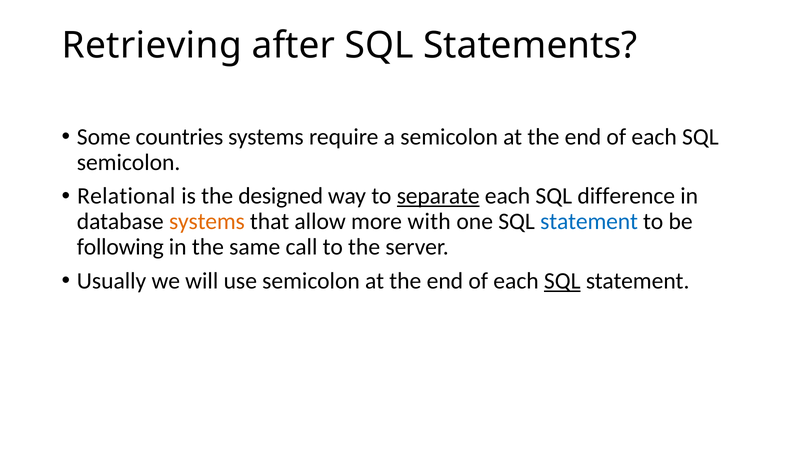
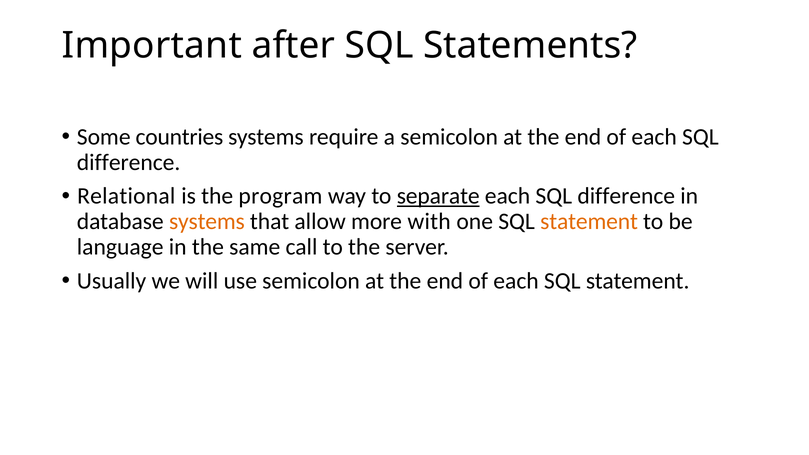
Retrieving: Retrieving -> Important
semicolon at (129, 162): semicolon -> difference
designed: designed -> program
statement at (589, 222) colour: blue -> orange
following: following -> language
SQL at (562, 281) underline: present -> none
